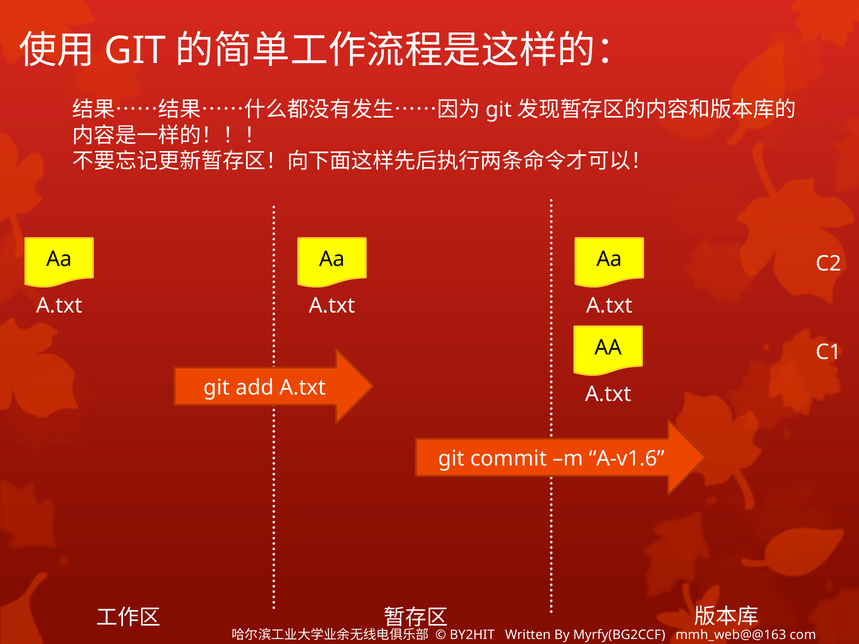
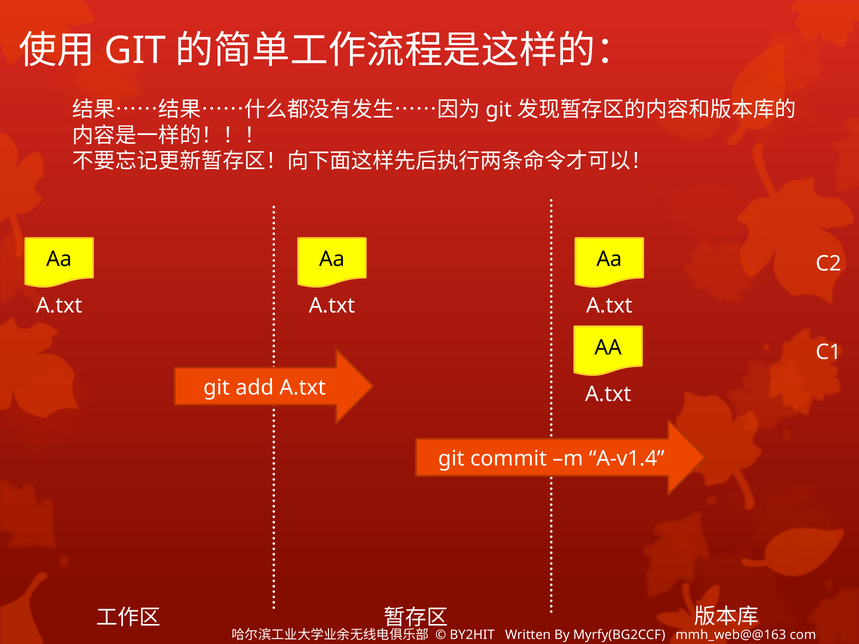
A-v1.6: A-v1.6 -> A-v1.4
